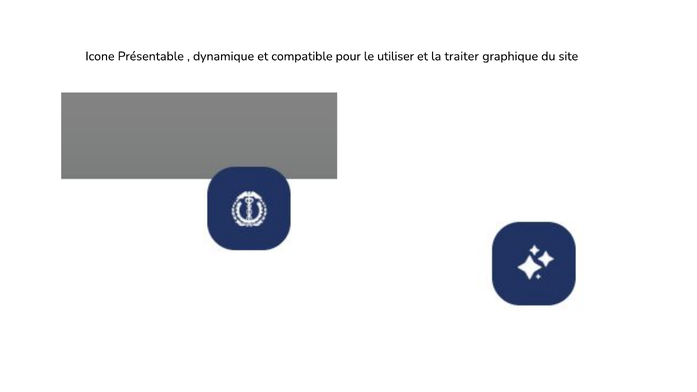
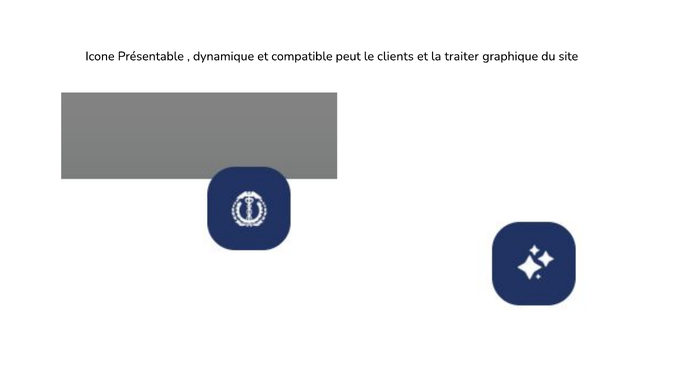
pour: pour -> peut
utiliser: utiliser -> clients
